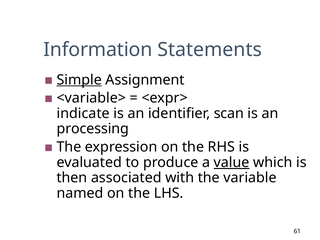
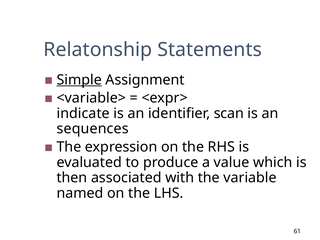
Information: Information -> Relatonship
processing: processing -> sequences
value underline: present -> none
